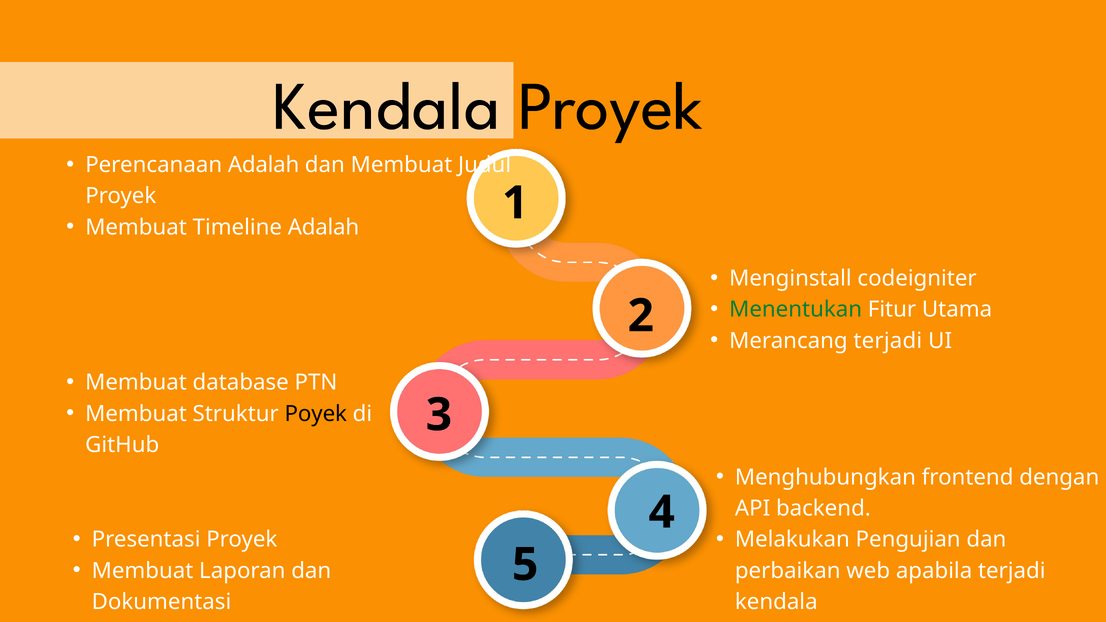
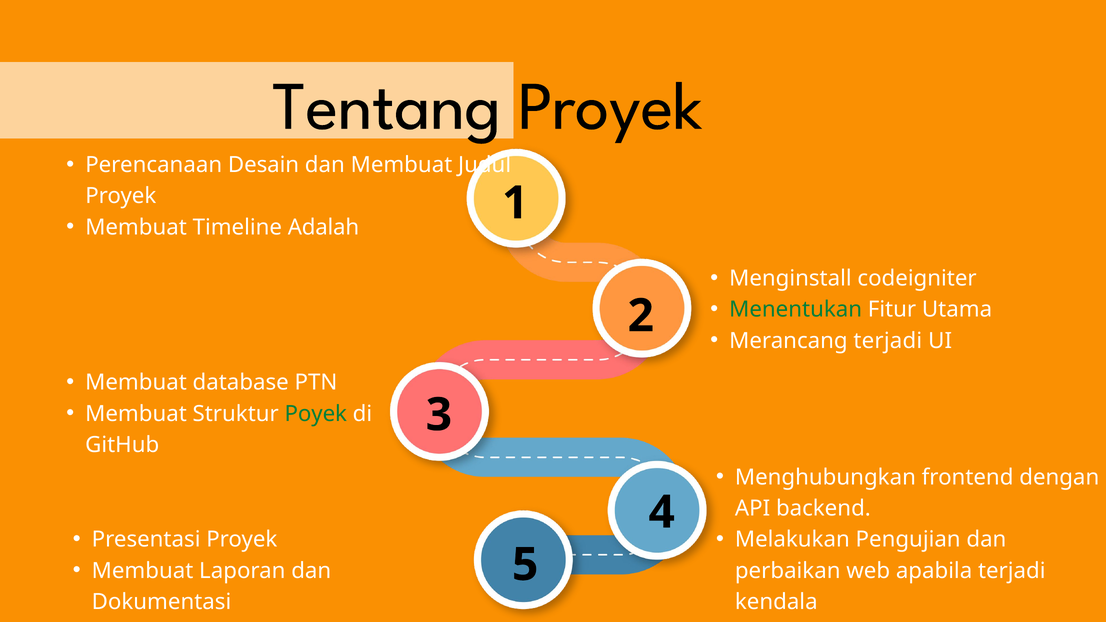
Kendala at (386, 106): Kendala -> Tentang
Perencanaan Adalah: Adalah -> Desain
Poyek colour: black -> green
